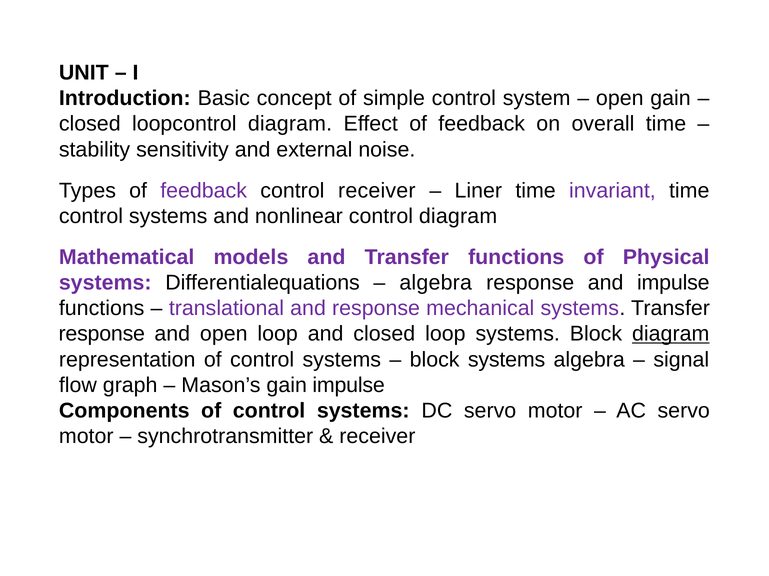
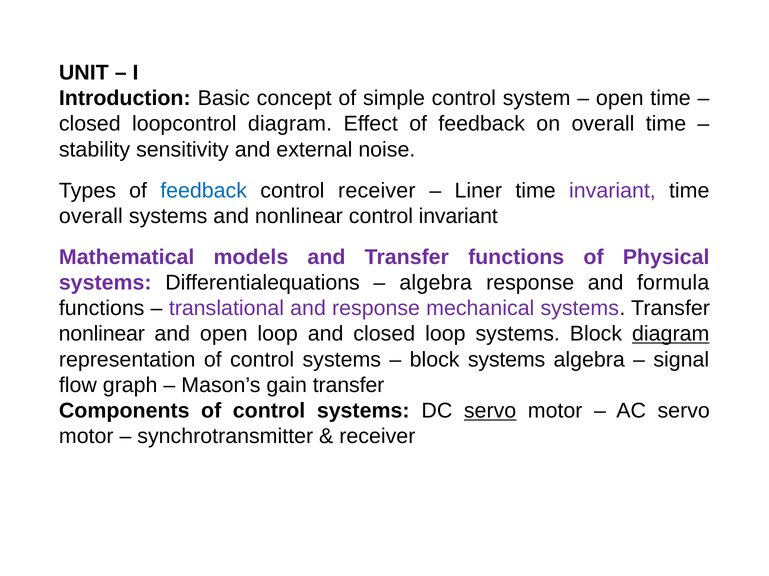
open gain: gain -> time
feedback at (204, 191) colour: purple -> blue
control at (91, 216): control -> overall
control diagram: diagram -> invariant
and impulse: impulse -> formula
response at (102, 334): response -> nonlinear
gain impulse: impulse -> transfer
servo at (490, 411) underline: none -> present
